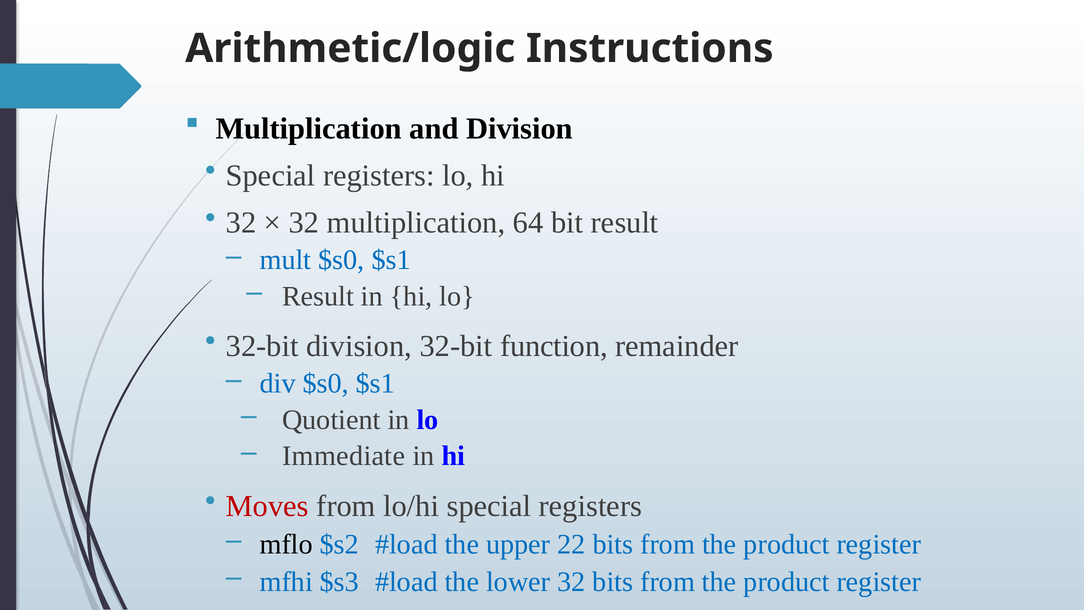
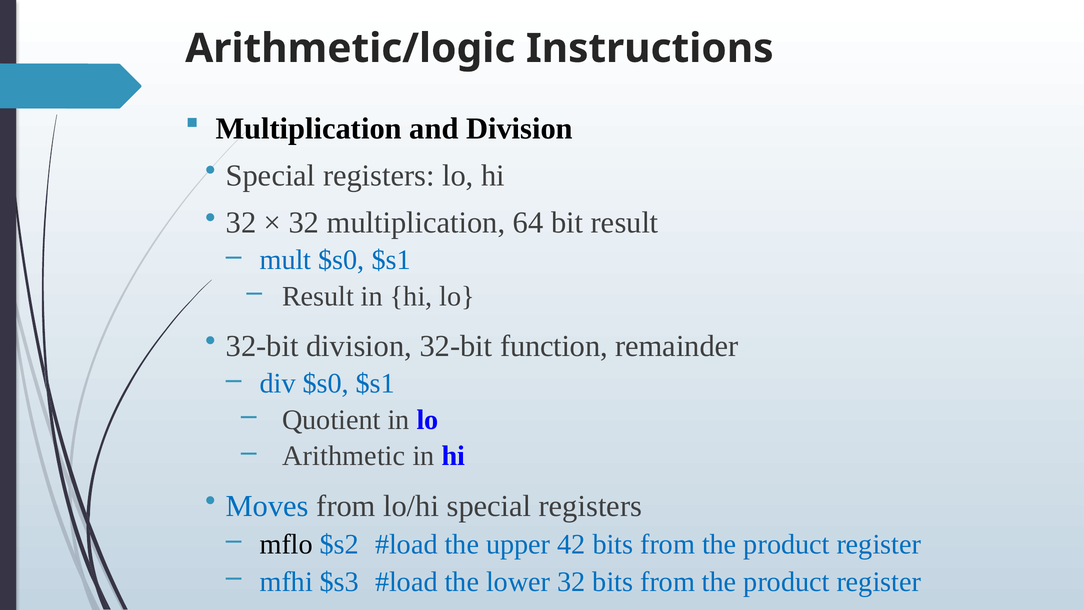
Immediate: Immediate -> Arithmetic
Moves colour: red -> blue
22: 22 -> 42
